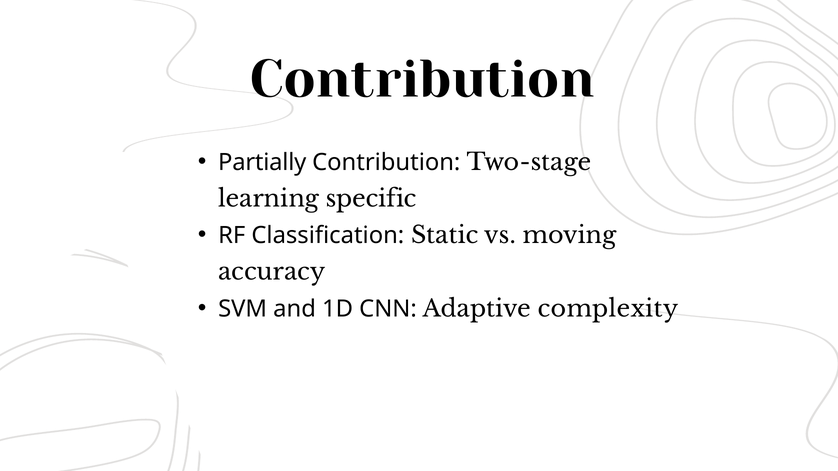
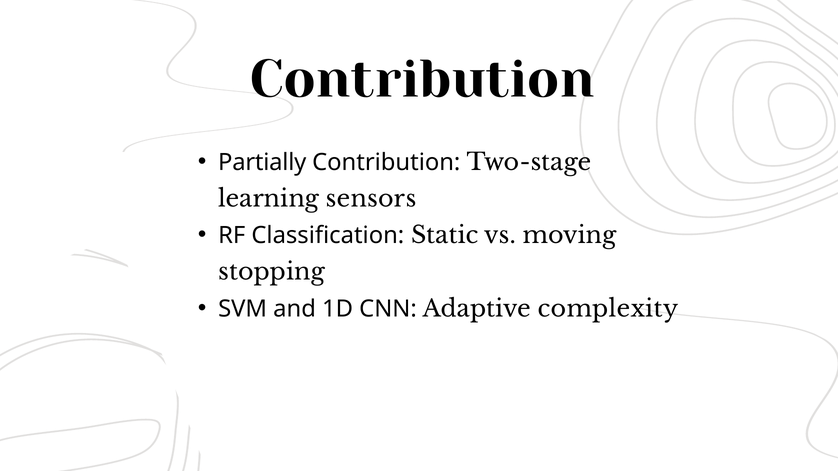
specific: specific -> sensors
accuracy: accuracy -> stopping
